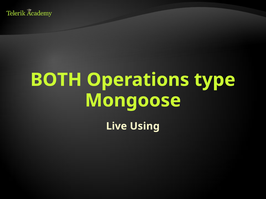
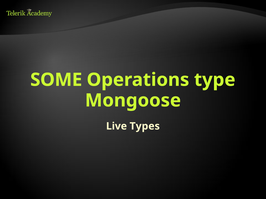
BOTH: BOTH -> SOME
Using: Using -> Types
